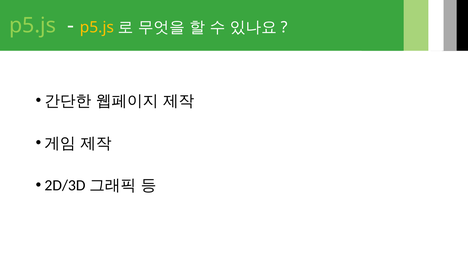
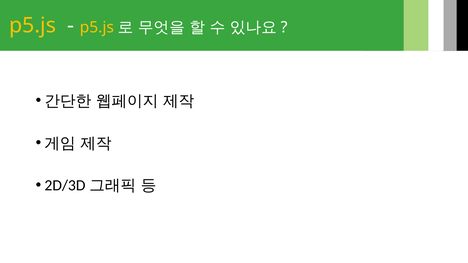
p5.js at (33, 25) colour: light green -> yellow
